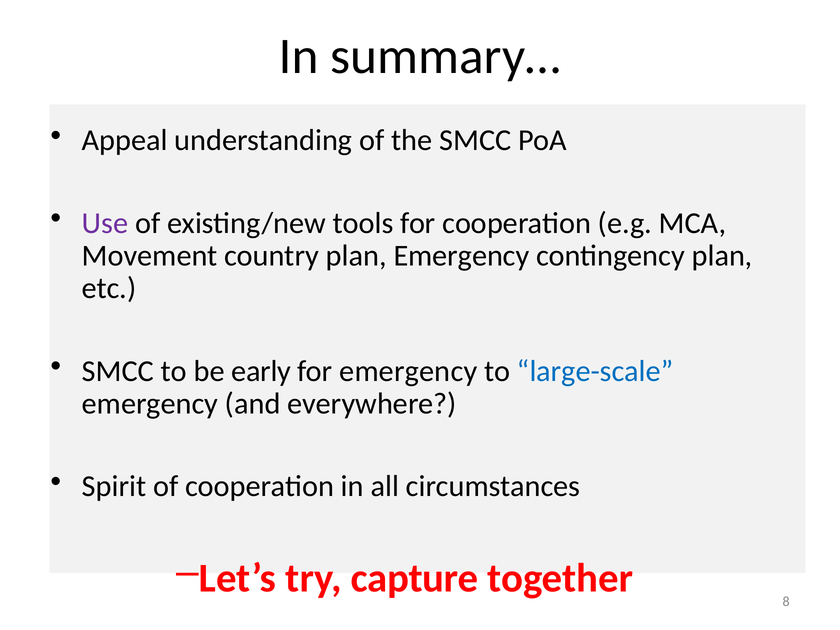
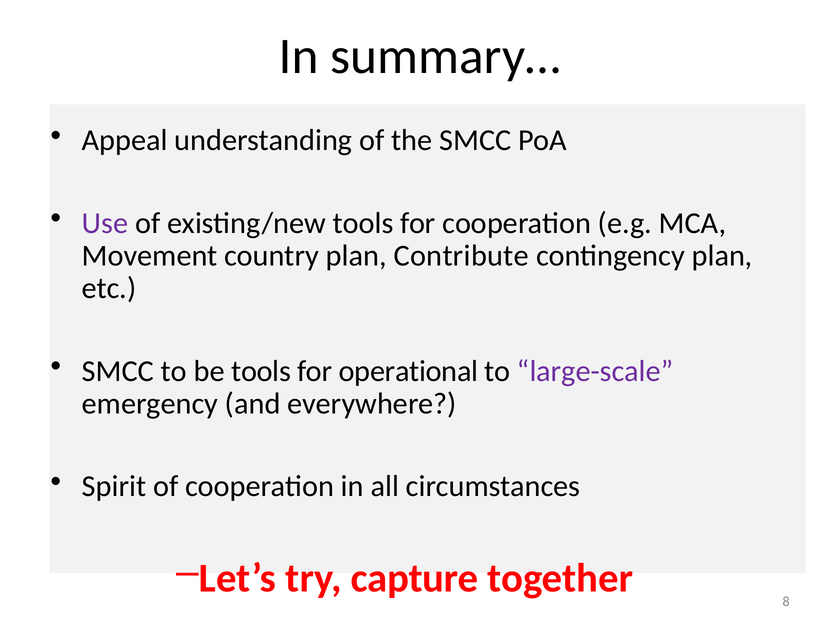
plan Emergency: Emergency -> Contribute
be early: early -> tools
for emergency: emergency -> operational
large-scale colour: blue -> purple
